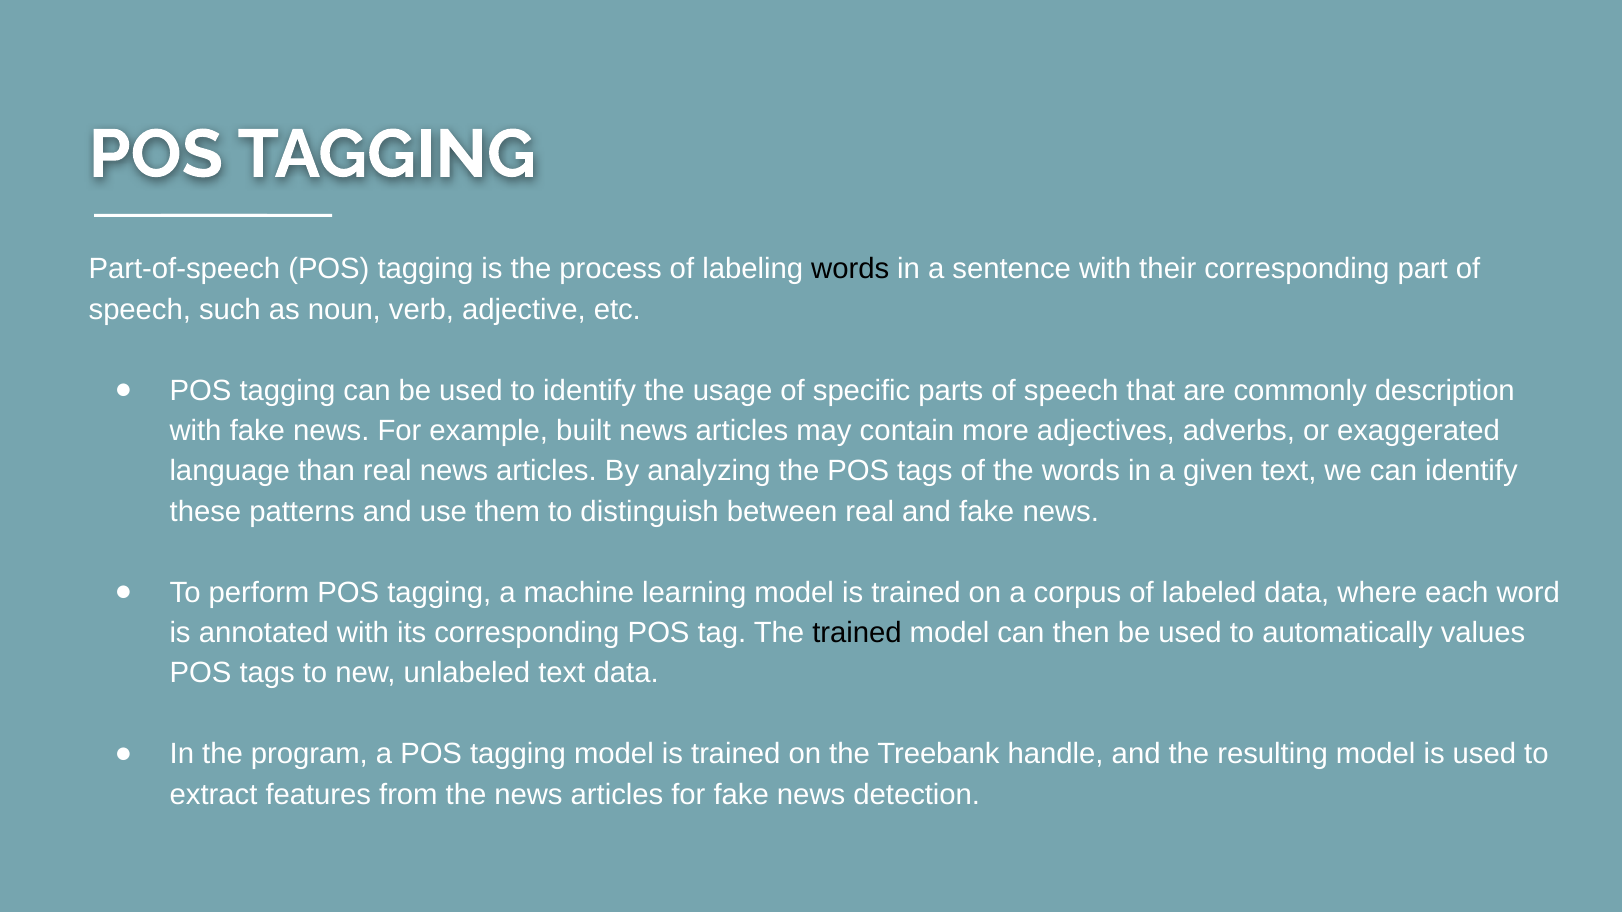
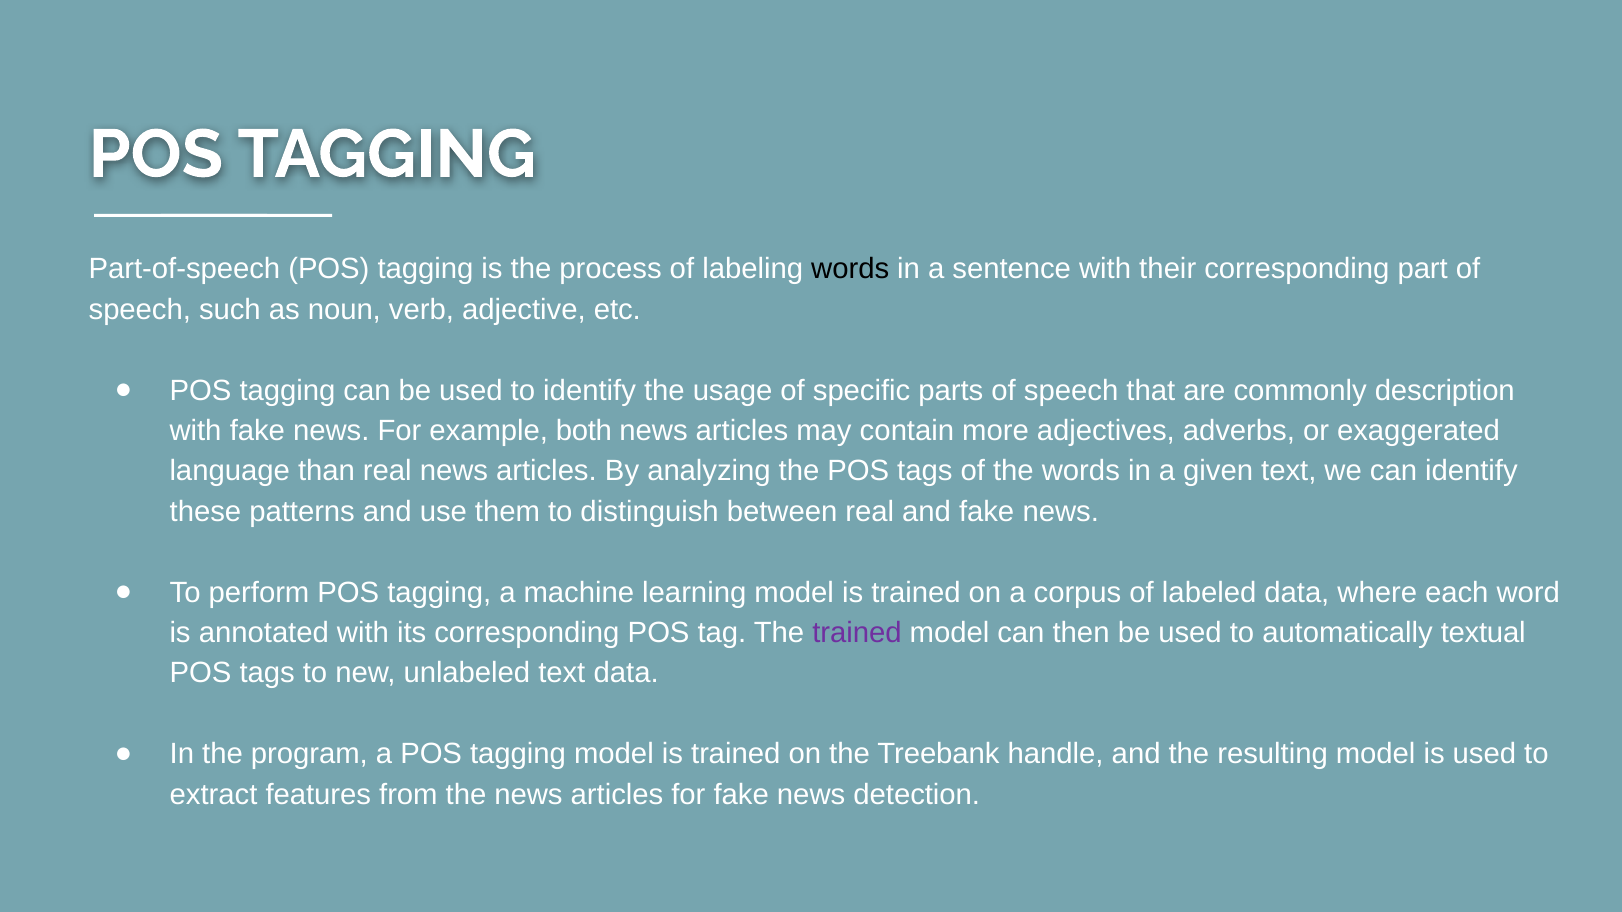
built: built -> both
trained at (857, 633) colour: black -> purple
values: values -> textual
